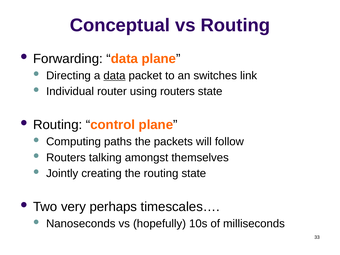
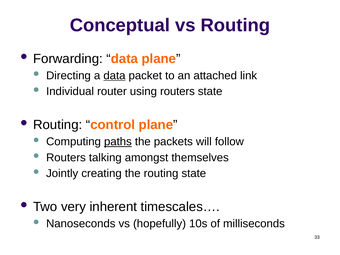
switches: switches -> attached
paths underline: none -> present
perhaps: perhaps -> inherent
